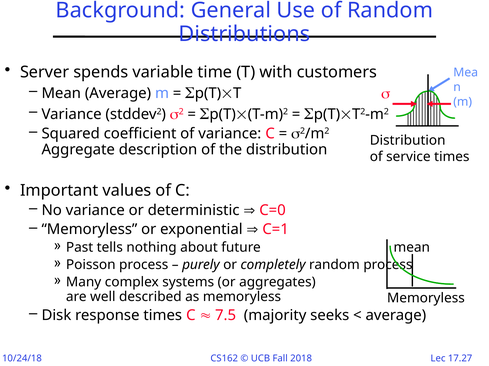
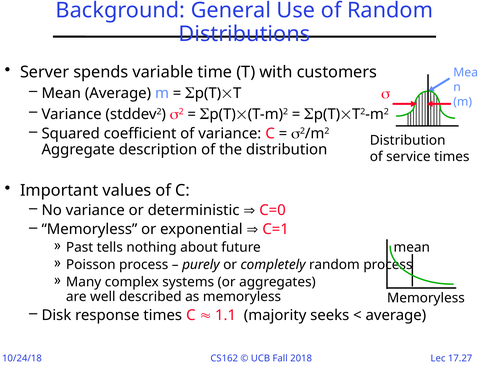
7.5: 7.5 -> 1.1
